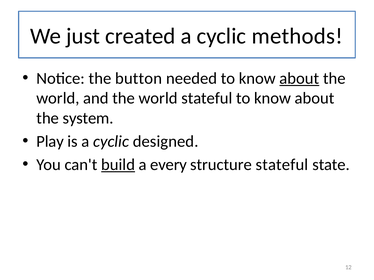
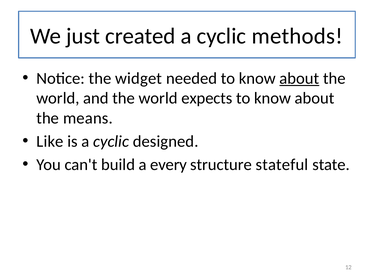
button: button -> widget
world stateful: stateful -> expects
system: system -> means
Play: Play -> Like
build underline: present -> none
